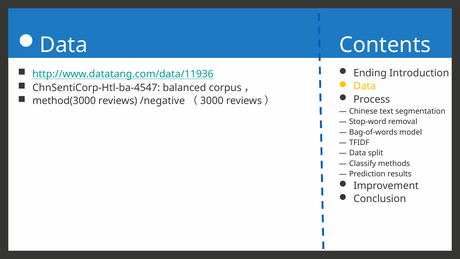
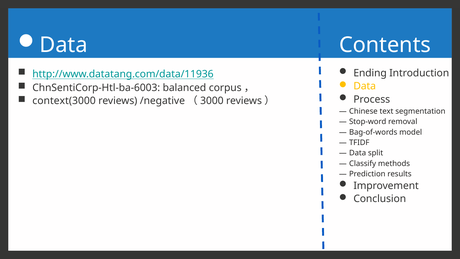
ChnSentiCorp-Htl-ba-4547: ChnSentiCorp-Htl-ba-4547 -> ChnSentiCorp-Htl-ba-6003
method(3000: method(3000 -> context(3000
